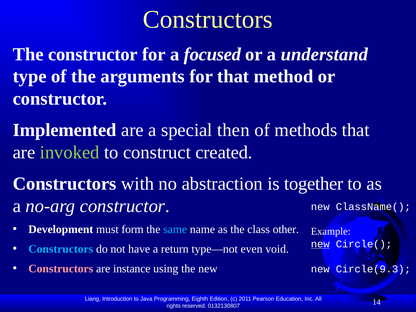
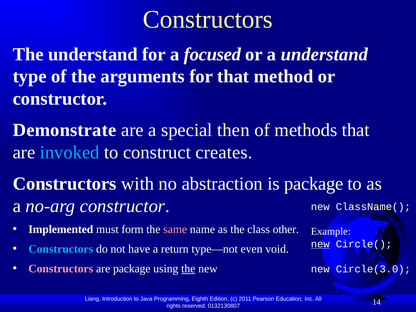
The constructor: constructor -> understand
Implemented: Implemented -> Demonstrate
invoked colour: light green -> light blue
created: created -> creates
is together: together -> package
Development: Development -> Implemented
same colour: light blue -> pink
are instance: instance -> package
the at (188, 269) underline: none -> present
Circle(9.3: Circle(9.3 -> Circle(3.0
